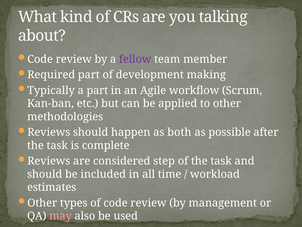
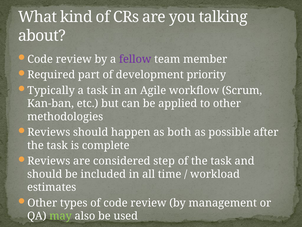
making: making -> priority
a part: part -> task
may colour: pink -> light green
